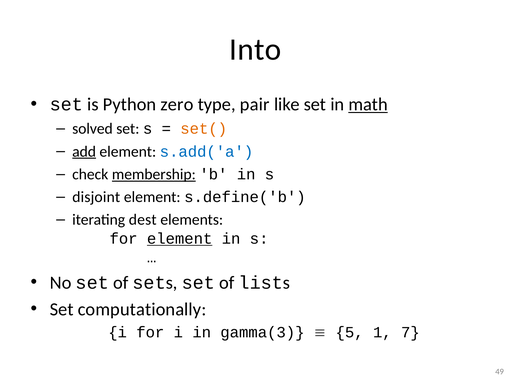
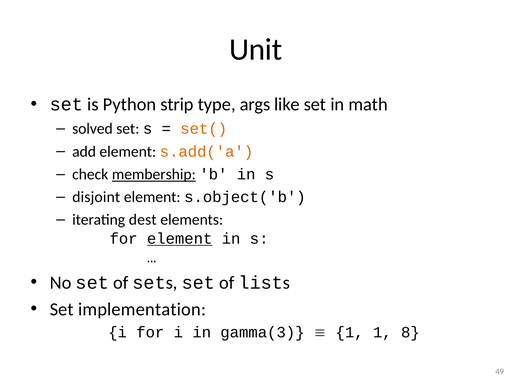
Into: Into -> Unit
zero: zero -> strip
pair: pair -> args
math underline: present -> none
add underline: present -> none
s.add('a colour: blue -> orange
s.define('b: s.define('b -> s.object('b
computationally: computationally -> implementation
5 at (350, 332): 5 -> 1
7: 7 -> 8
